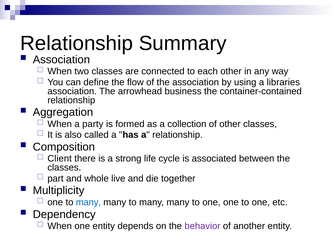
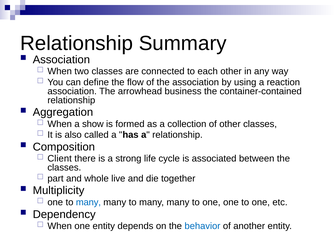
libraries: libraries -> reaction
party: party -> show
behavior colour: purple -> blue
